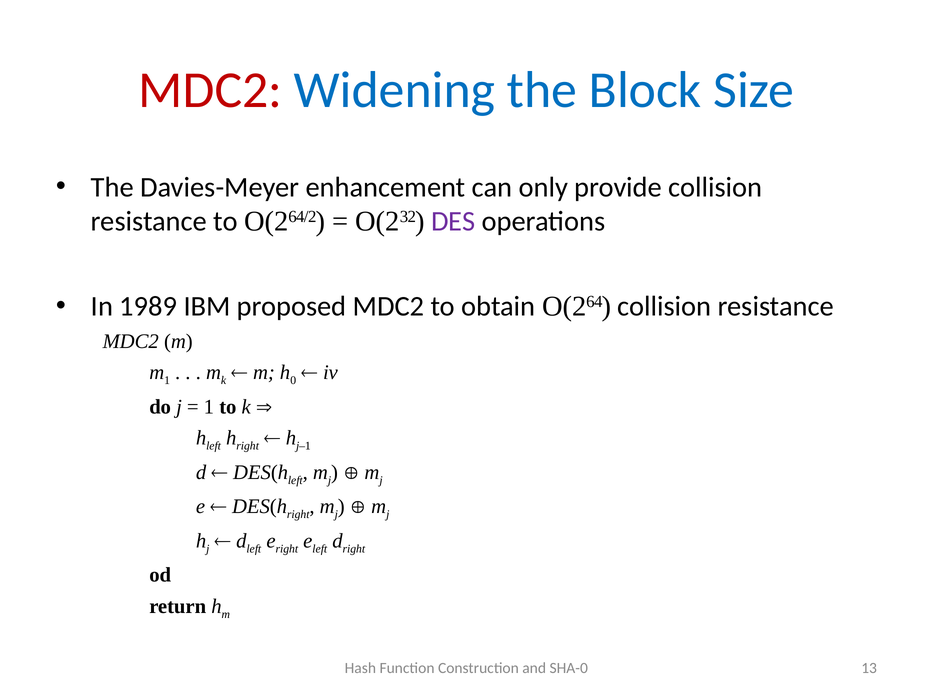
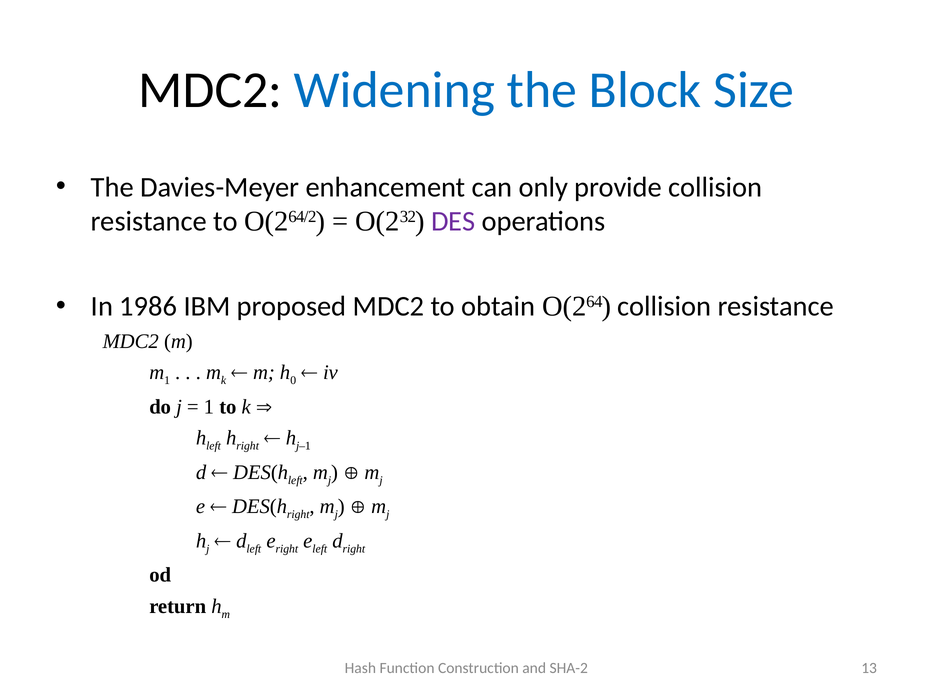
MDC2 at (210, 90) colour: red -> black
1989: 1989 -> 1986
SHA-0: SHA-0 -> SHA-2
